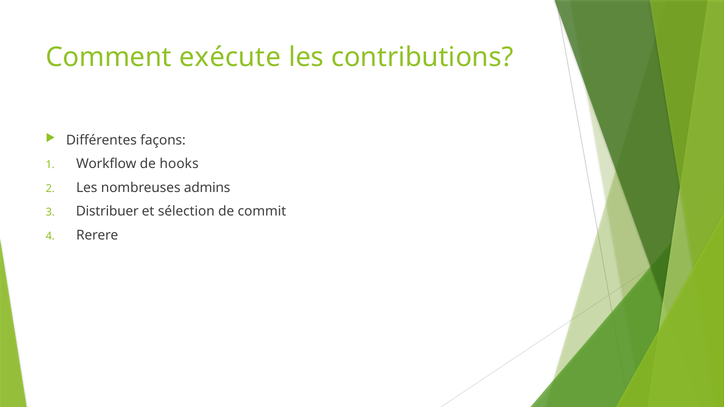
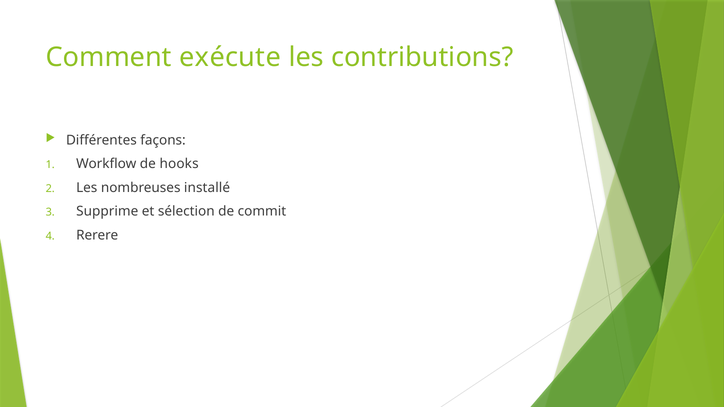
admins: admins -> installé
Distribuer: Distribuer -> Supprime
